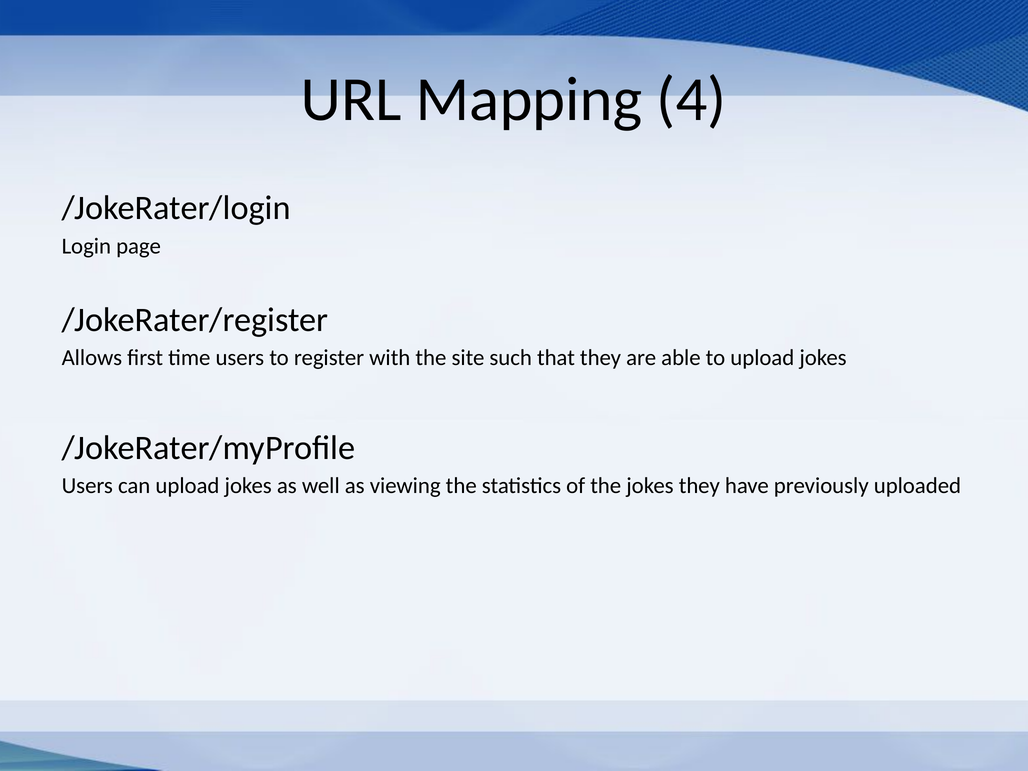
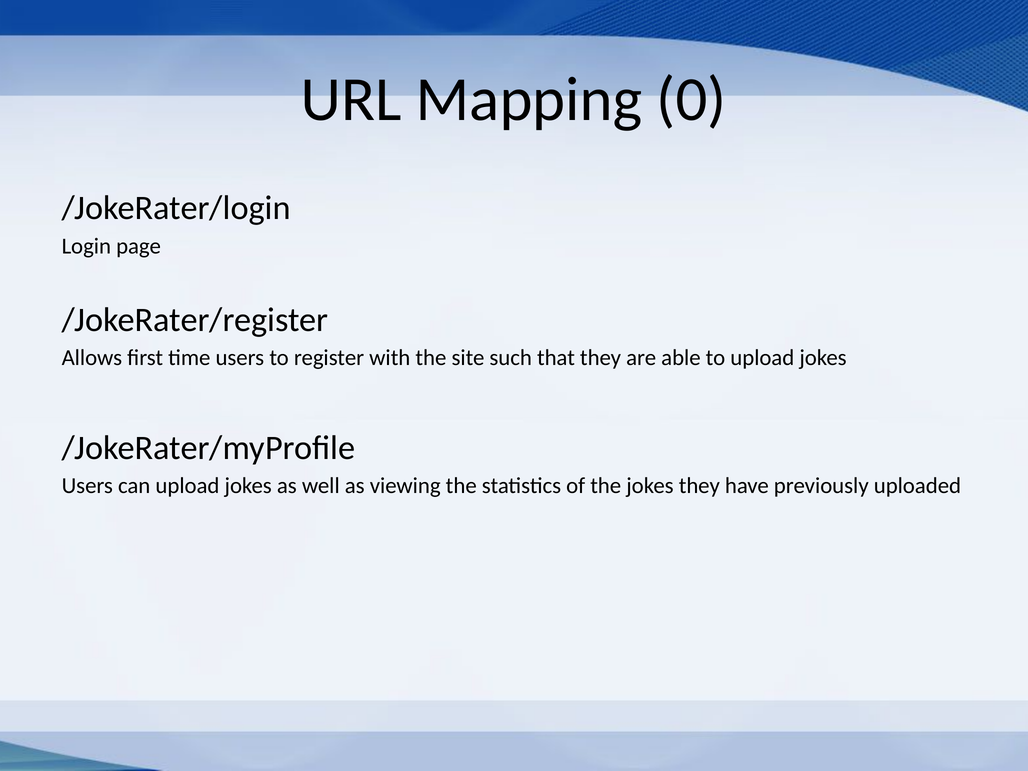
4: 4 -> 0
